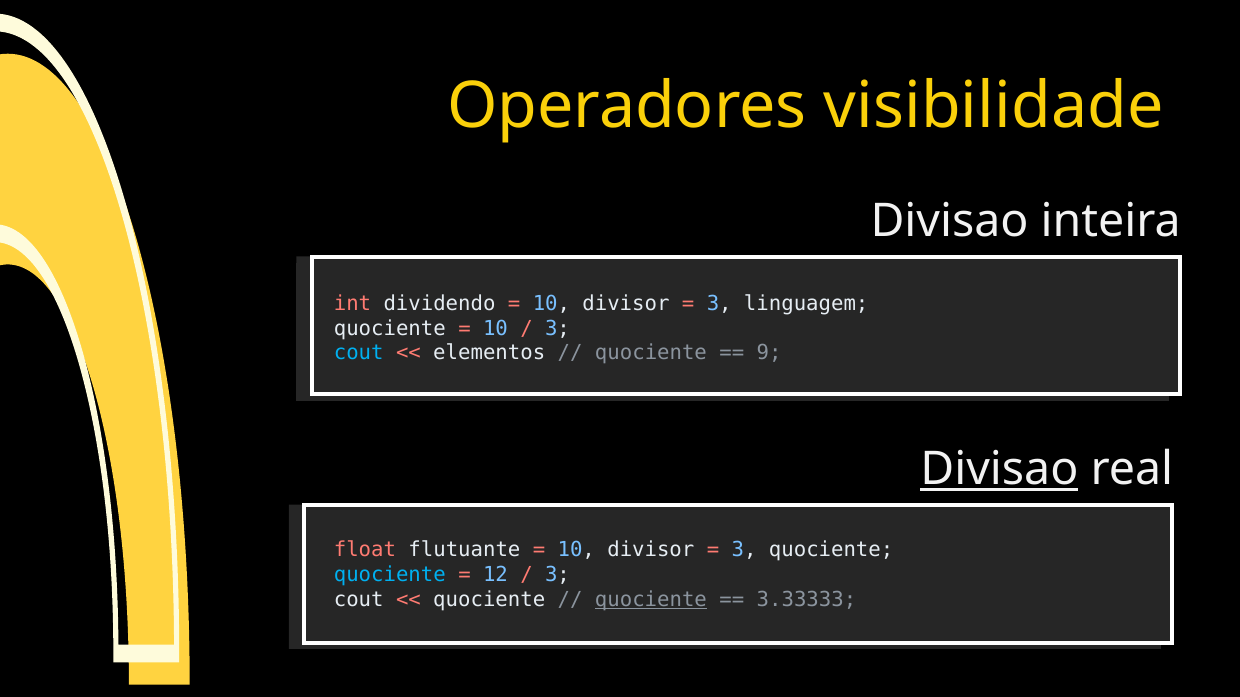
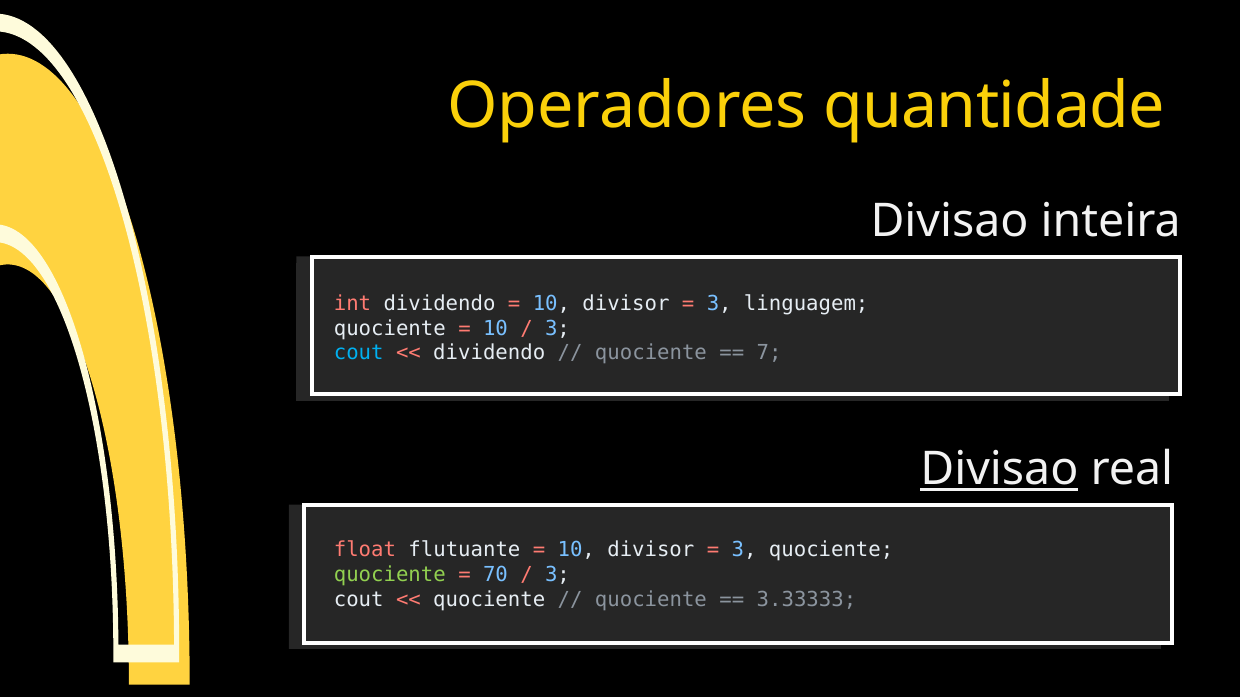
visibilidade: visibilidade -> quantidade
elementos at (489, 353): elementos -> dividendo
9: 9 -> 7
quociente at (390, 575) colour: light blue -> light green
12: 12 -> 70
quociente at (651, 600) underline: present -> none
